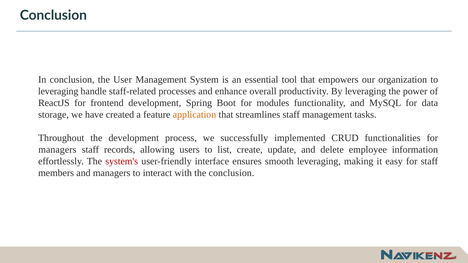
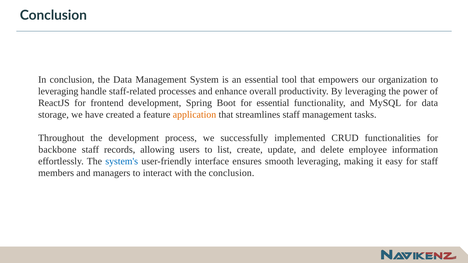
the User: User -> Data
for modules: modules -> essential
managers at (57, 150): managers -> backbone
system's colour: red -> blue
